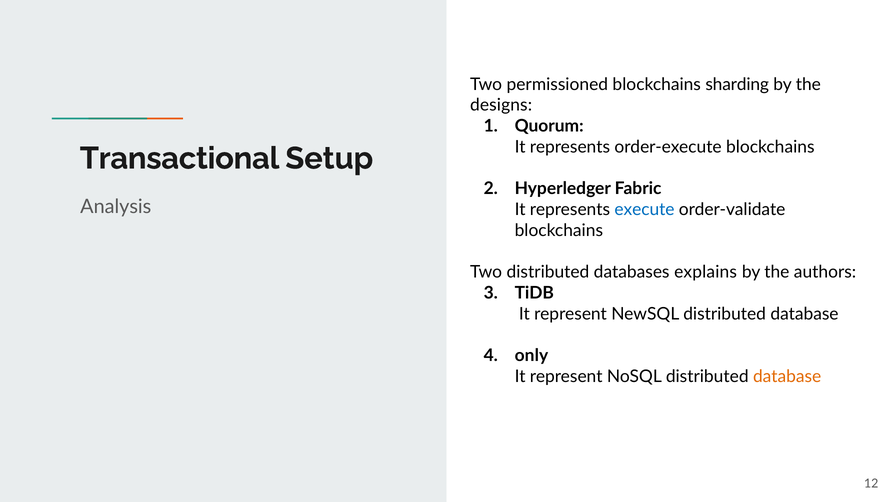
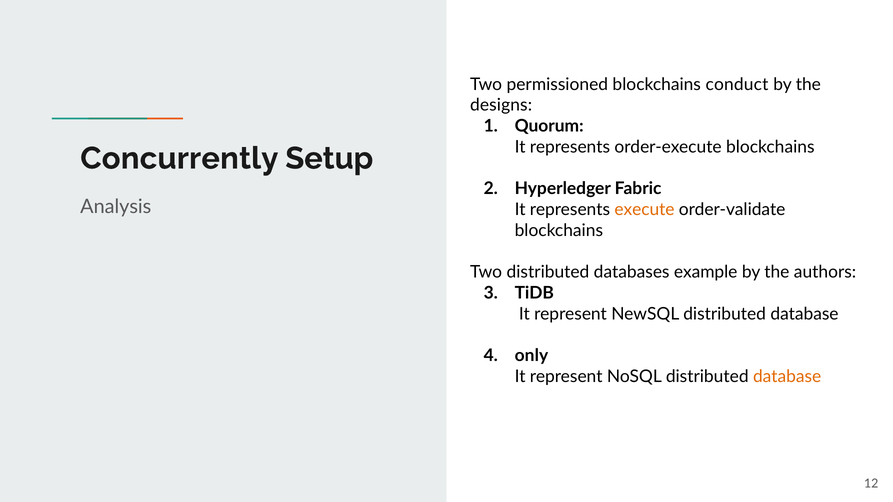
sharding: sharding -> conduct
Transactional: Transactional -> Concurrently
execute colour: blue -> orange
explains: explains -> example
